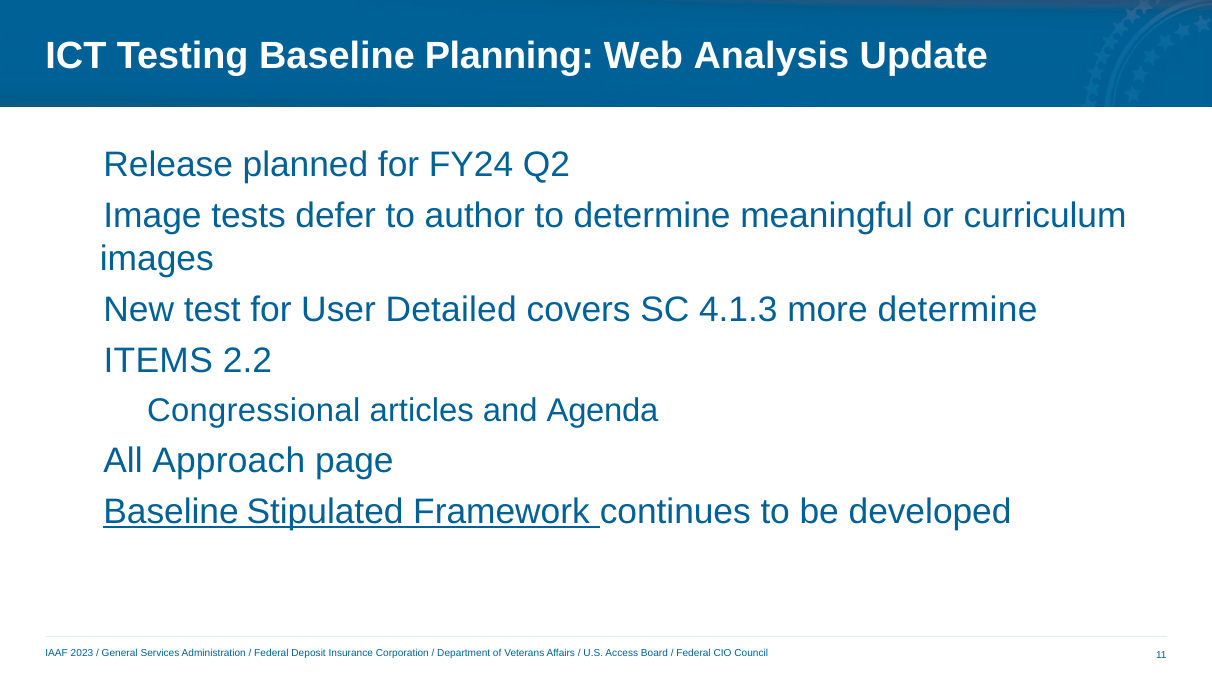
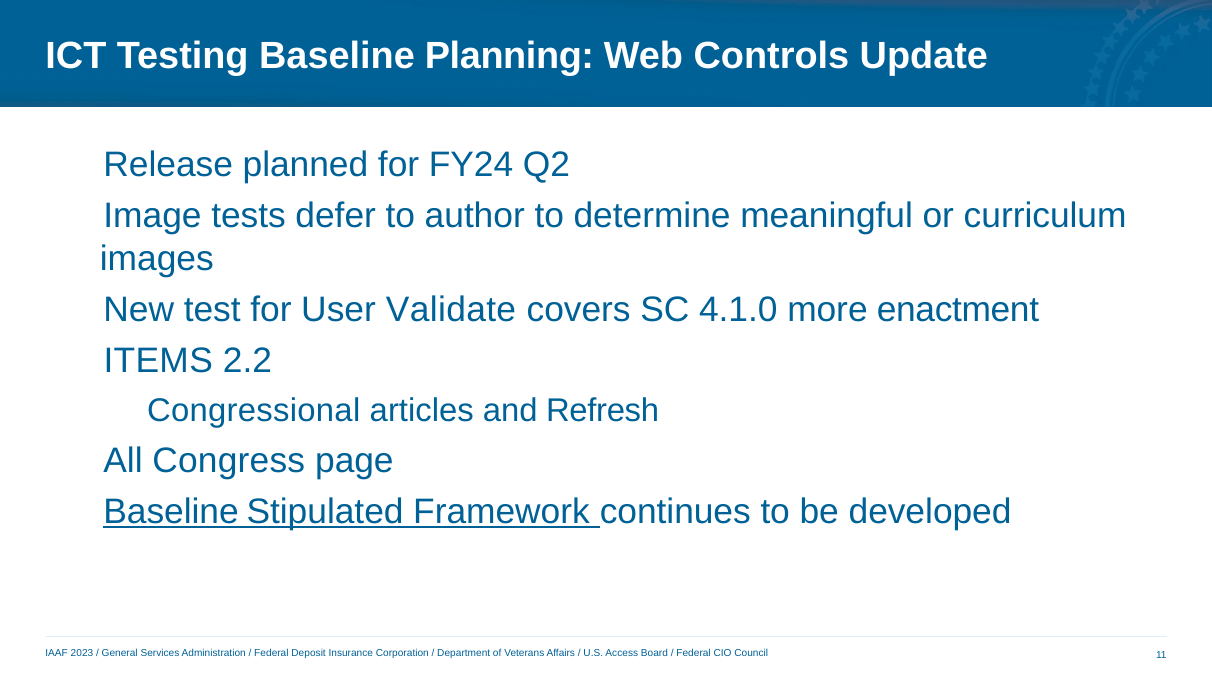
Analysis: Analysis -> Controls
Detailed: Detailed -> Validate
4.1.3: 4.1.3 -> 4.1.0
more determine: determine -> enactment
Agenda: Agenda -> Refresh
Approach: Approach -> Congress
